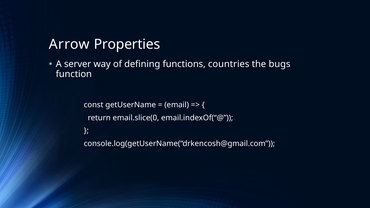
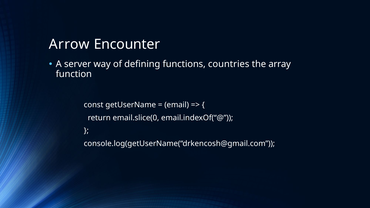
Properties: Properties -> Encounter
bugs: bugs -> array
